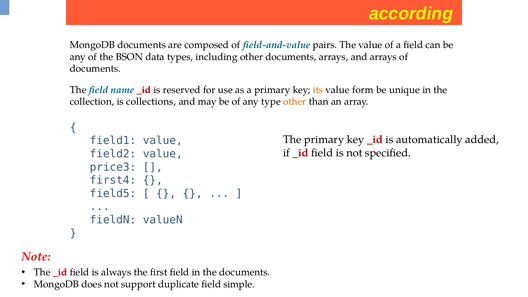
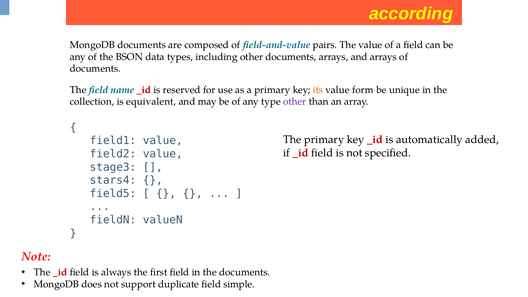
collections: collections -> equivalent
other at (295, 102) colour: orange -> purple
price3: price3 -> stage3
first4: first4 -> stars4
